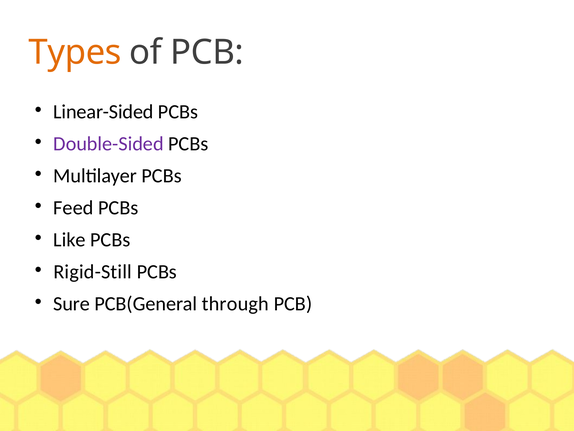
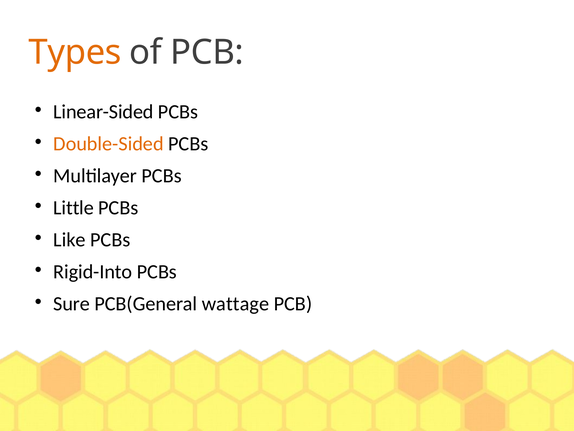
Double-Sided colour: purple -> orange
Feed: Feed -> Little
Rigid-Still: Rigid-Still -> Rigid-Into
through: through -> wattage
